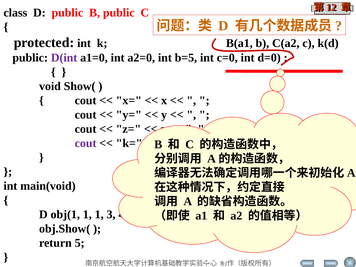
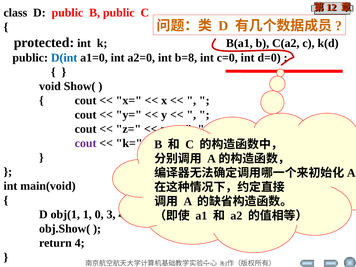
D(int colour: purple -> blue
b=5: b=5 -> b=8
1 1: 1 -> 0
return 5: 5 -> 4
